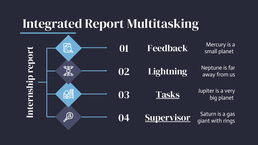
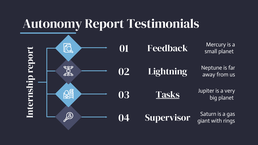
Integrated: Integrated -> Autonomy
Multitasking: Multitasking -> Testimonials
Supervisor underline: present -> none
